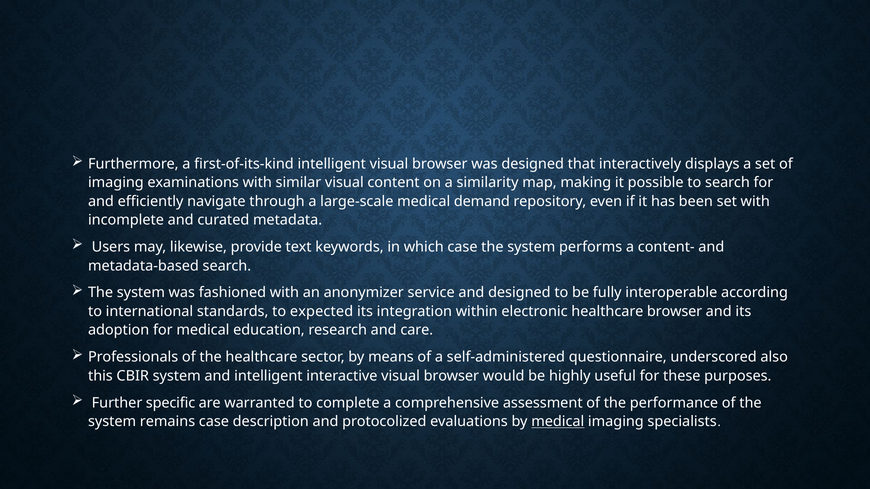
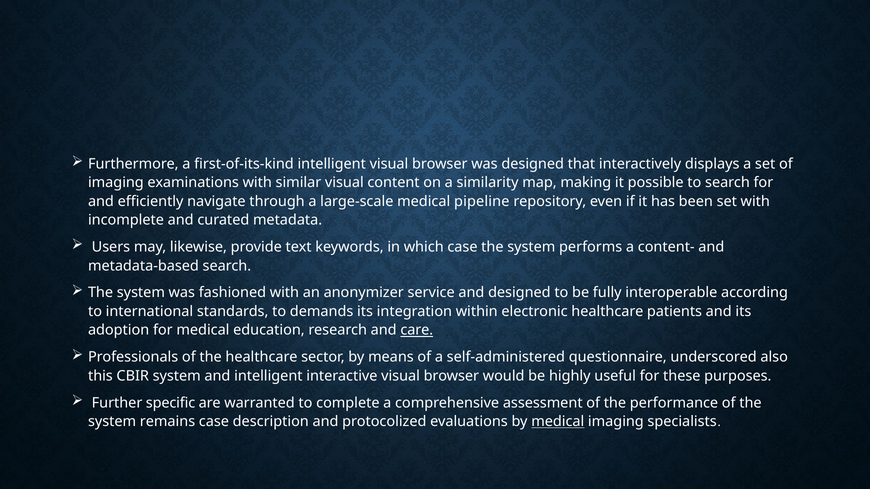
demand: demand -> pipeline
expected: expected -> demands
healthcare browser: browser -> patients
care underline: none -> present
